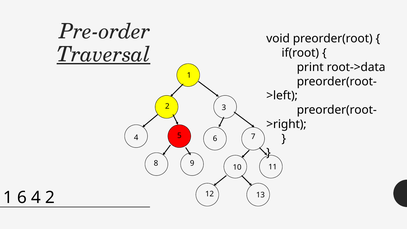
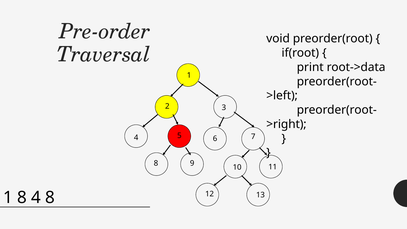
Traversal underline: present -> none
1 6: 6 -> 8
2 at (50, 197): 2 -> 8
